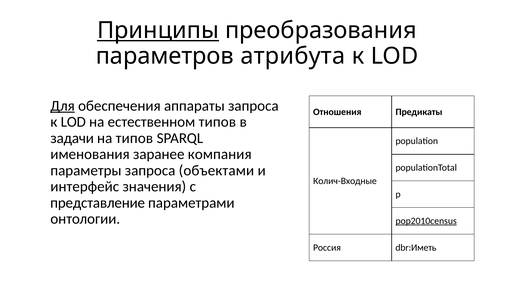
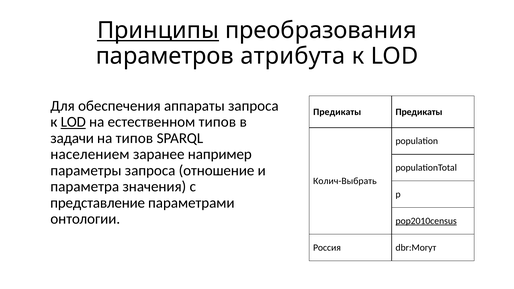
Для underline: present -> none
Отношения at (337, 112): Отношения -> Предикаты
LOD at (73, 122) underline: none -> present
именования: именования -> населением
компания: компания -> например
объектами: объектами -> отношение
Колич-Входные: Колич-Входные -> Колич-Выбрать
интерфейс: интерфейс -> параметра
dbr:Иметь: dbr:Иметь -> dbr:Могут
